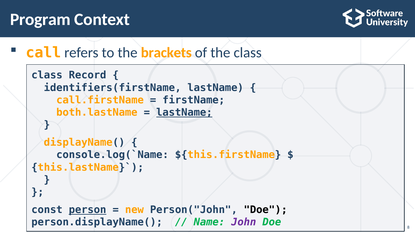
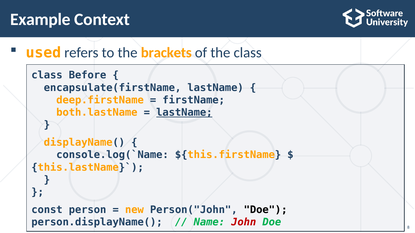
Program: Program -> Example
call: call -> used
Record: Record -> Before
identifiers(firstName: identifiers(firstName -> encapsulate(firstName
call.firstName: call.firstName -> deep.firstName
person underline: present -> none
John colour: purple -> red
